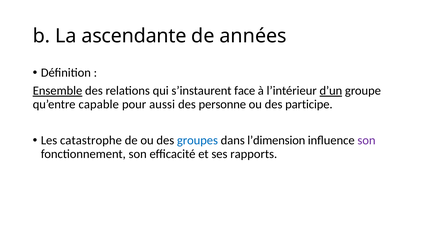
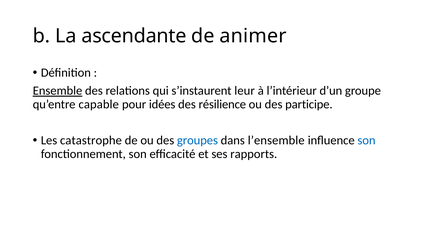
années: années -> animer
face: face -> leur
d’un underline: present -> none
aussi: aussi -> idées
personne: personne -> résilience
l’dimension: l’dimension -> l’ensemble
son at (367, 140) colour: purple -> blue
